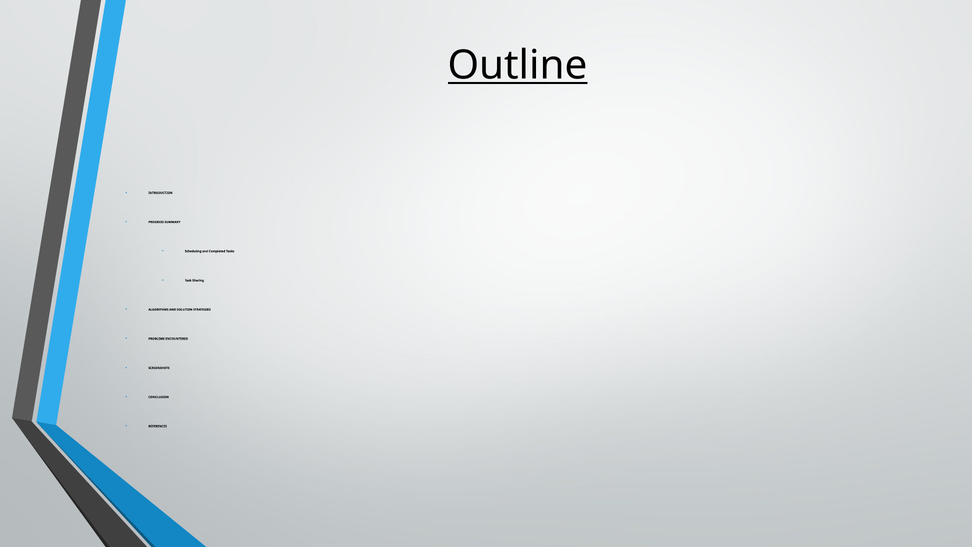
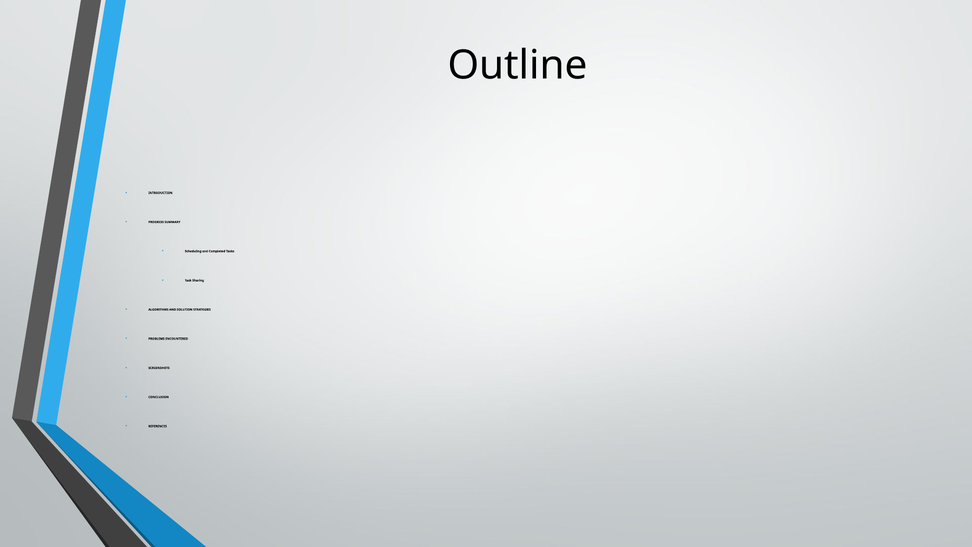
Outline underline: present -> none
